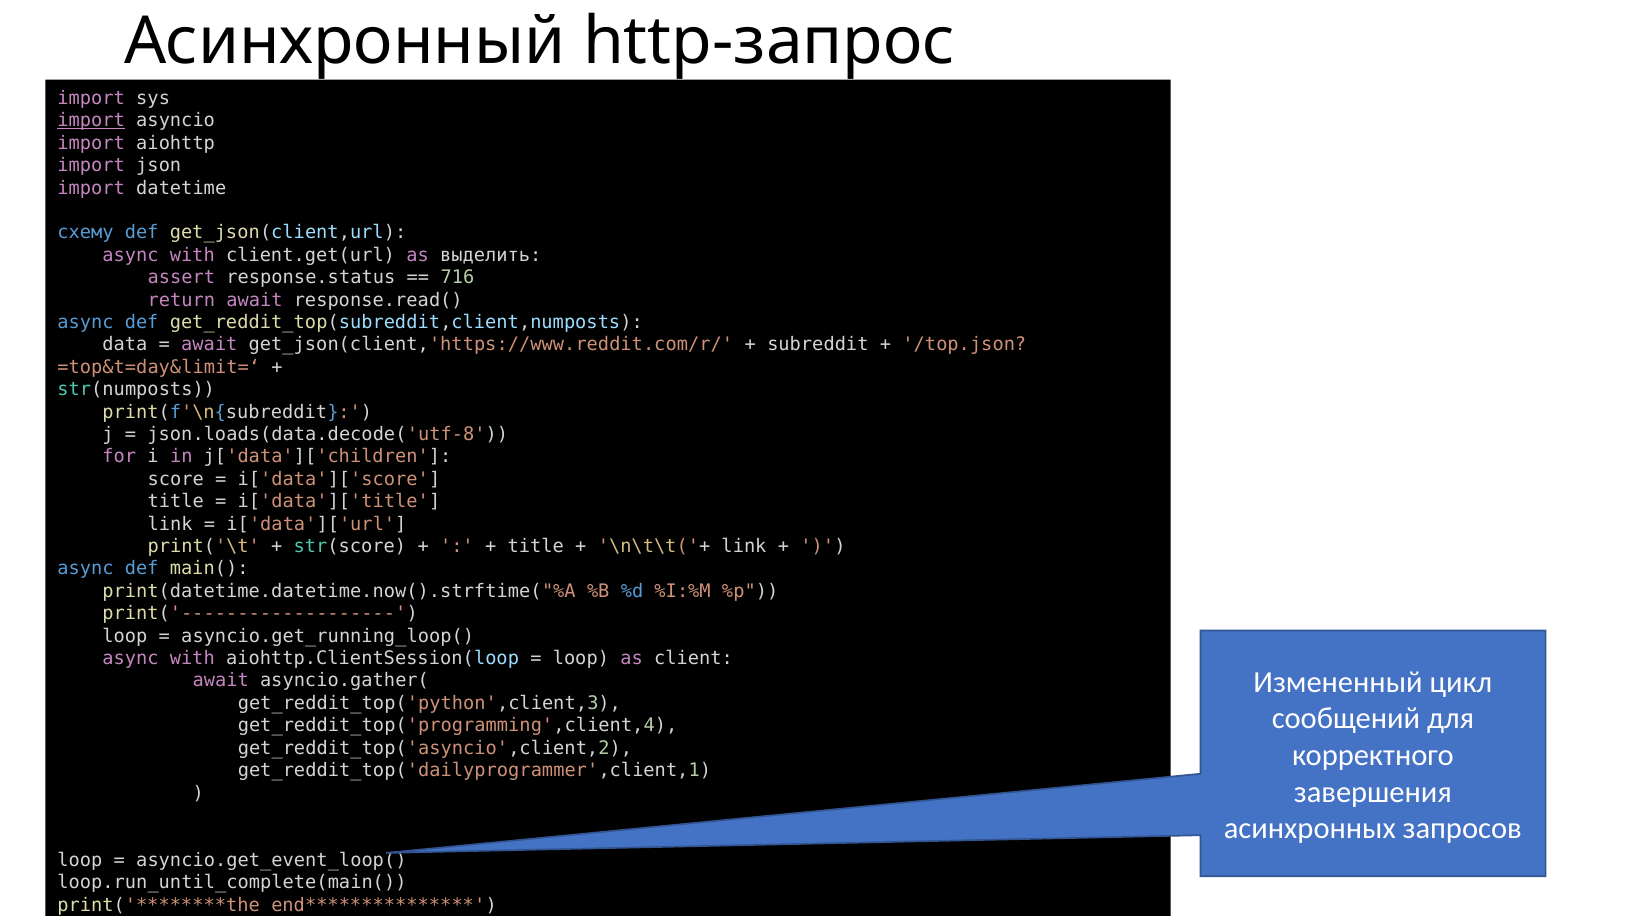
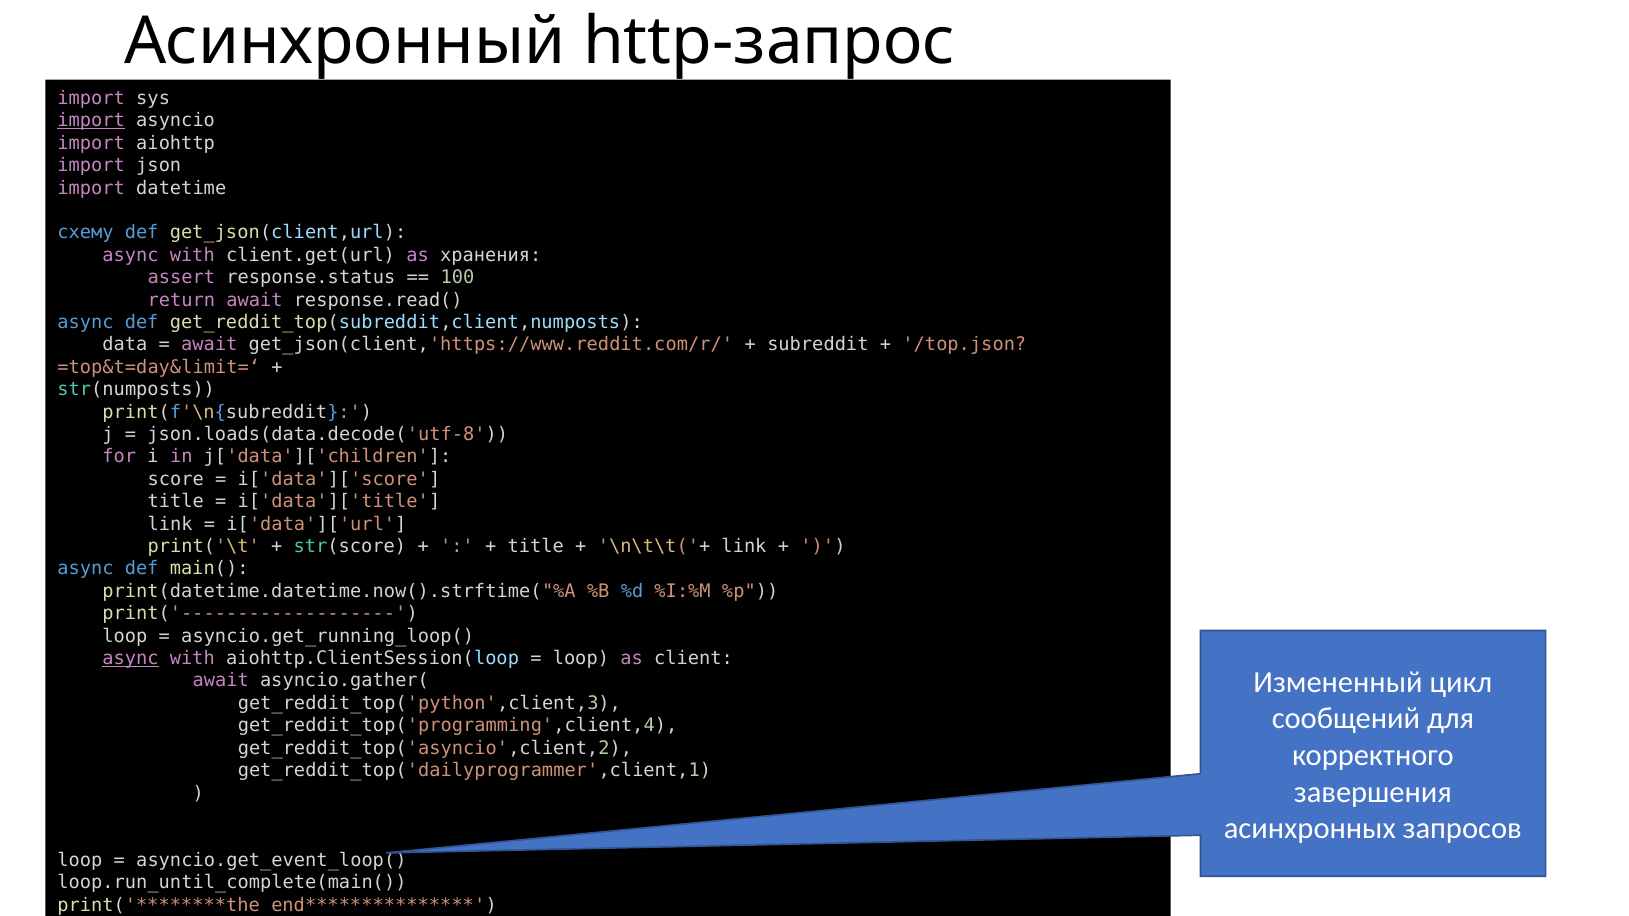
выделить: выделить -> хранения
716: 716 -> 100
async at (131, 659) underline: none -> present
